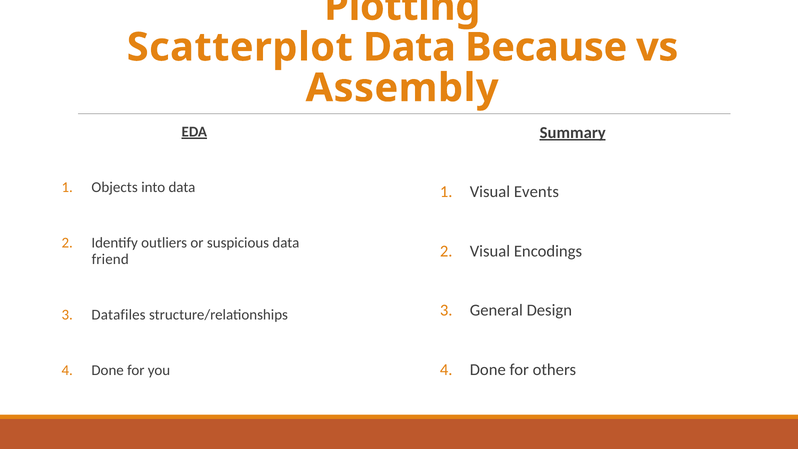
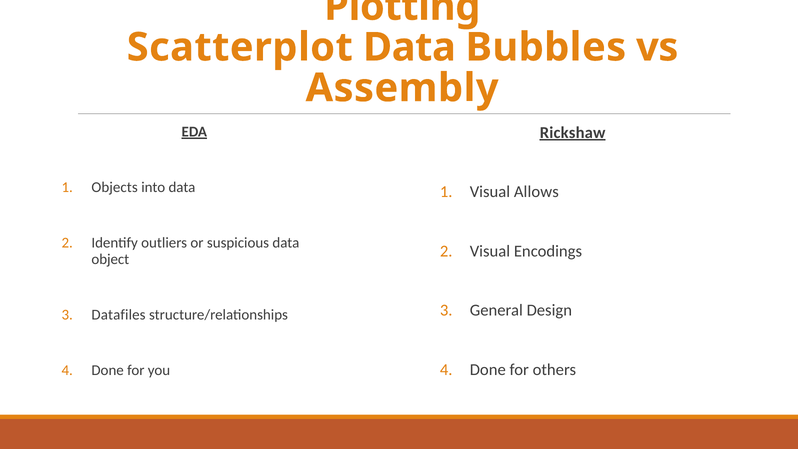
Because: Because -> Bubbles
Summary: Summary -> Rickshaw
Events: Events -> Allows
friend: friend -> object
